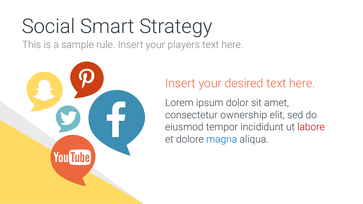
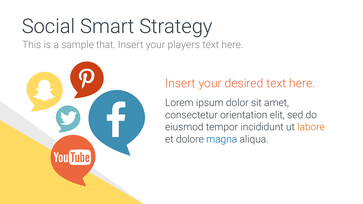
rule: rule -> that
ownership: ownership -> orientation
labore colour: red -> orange
